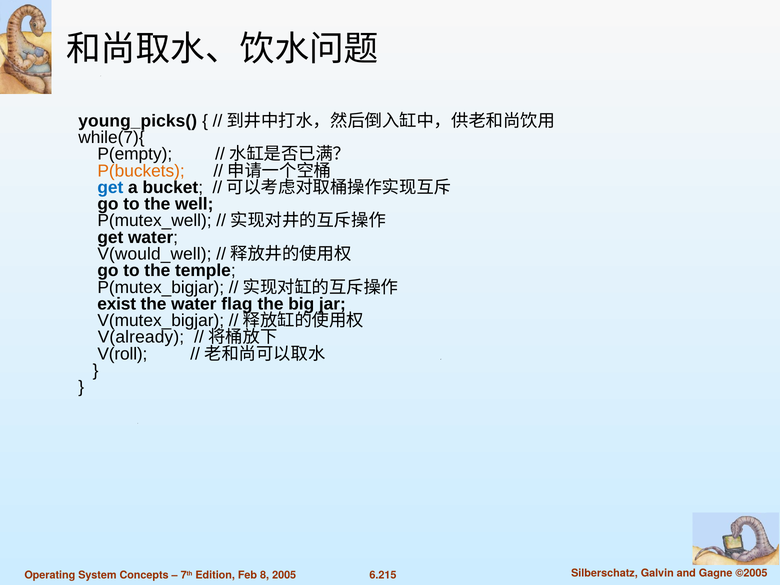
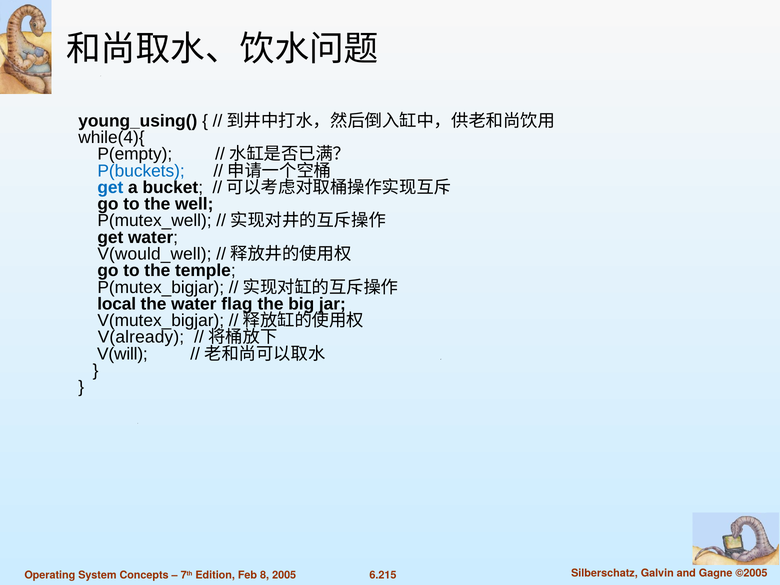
young_picks(: young_picks( -> young_using(
while(7){: while(7){ -> while(4){
P(buckets colour: orange -> blue
exist: exist -> local
V(roll: V(roll -> V(will
